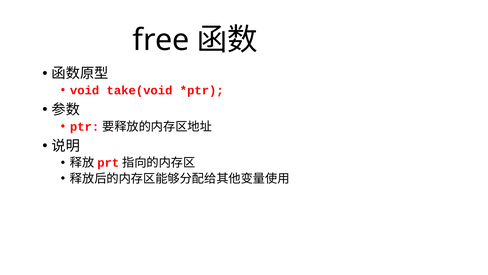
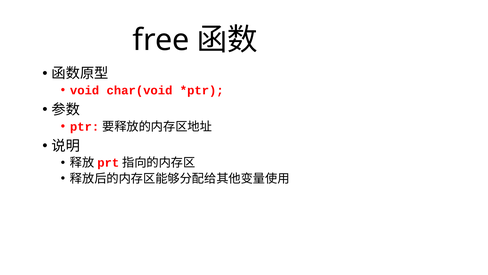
take(void: take(void -> char(void
